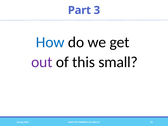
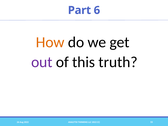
3: 3 -> 6
How colour: blue -> orange
small: small -> truth
